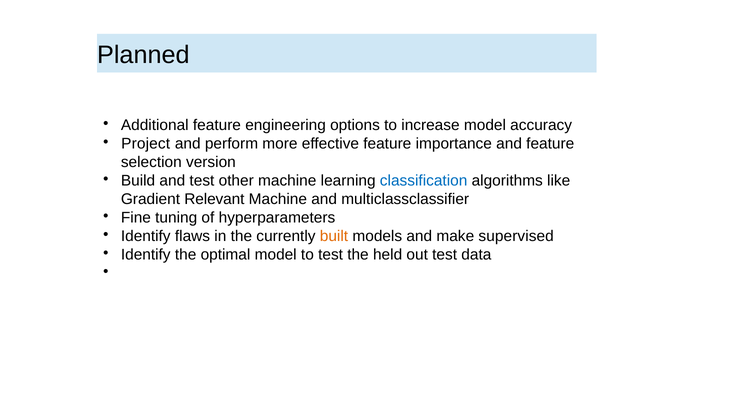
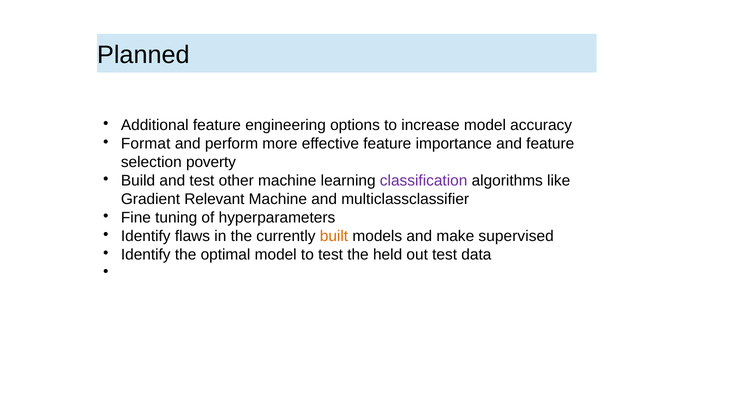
Project: Project -> Format
version: version -> poverty
classification colour: blue -> purple
